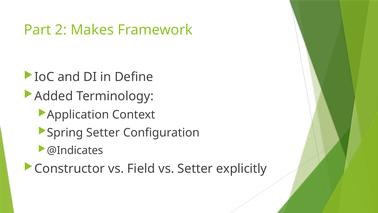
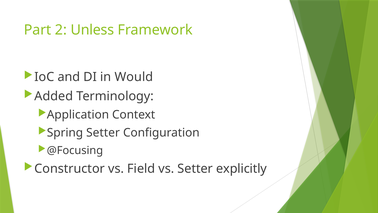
Makes: Makes -> Unless
Define: Define -> Would
@Indicates: @Indicates -> @Focusing
